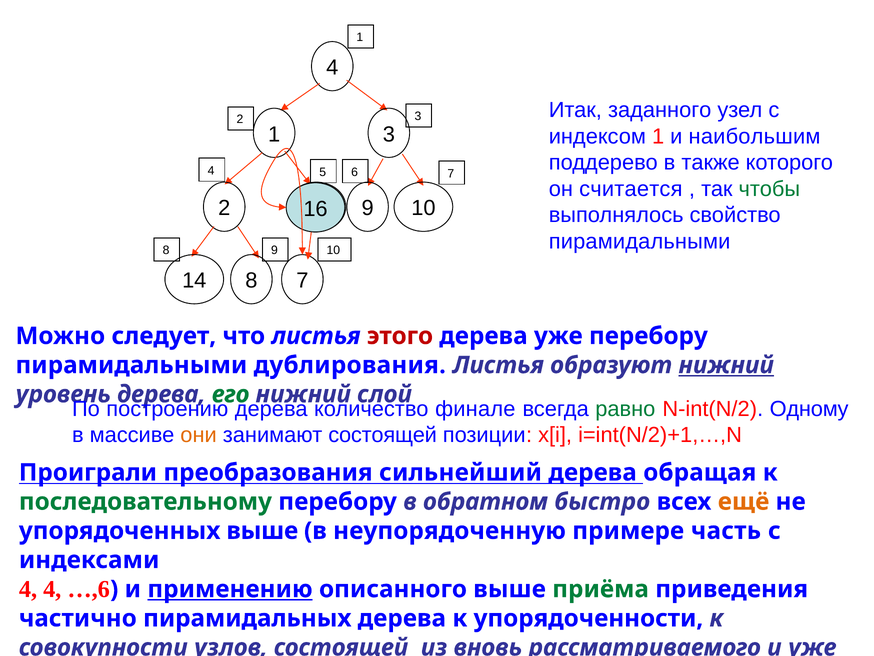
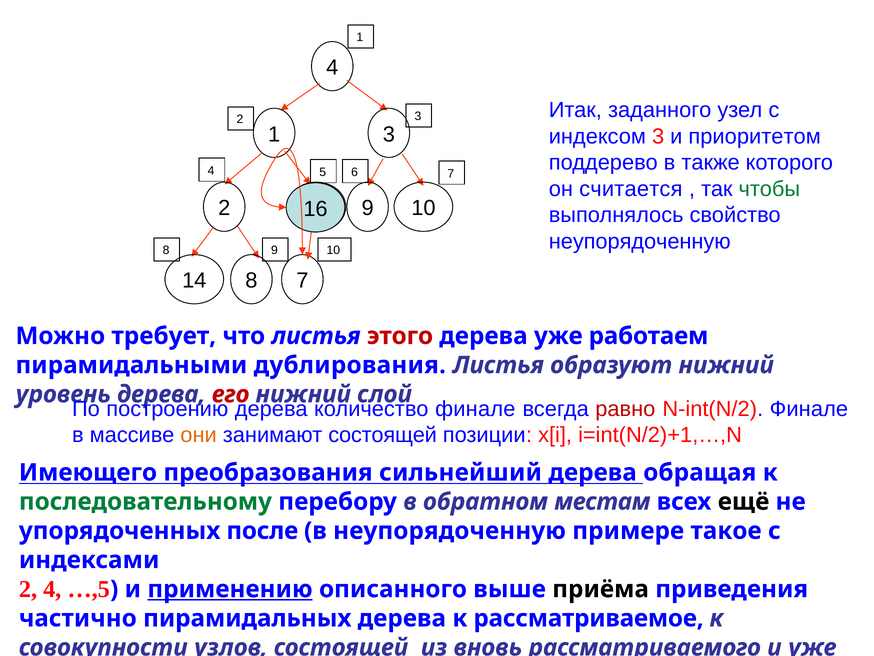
индексом 1: 1 -> 3
наибольшим: наибольшим -> приоритетом
пирамидальными at (640, 241): пирамидальными -> неупорядоченную
следует: следует -> требует
уже перебору: перебору -> работаем
нижний at (726, 365) underline: present -> none
его colour: green -> red
равно colour: green -> red
N-int(N/2 Одному: Одному -> Финале
Проиграли: Проиграли -> Имеющего
быстро: быстро -> местам
ещё colour: orange -> black
упорядоченных выше: выше -> после
часть: часть -> такое
4 at (28, 589): 4 -> 2
…,6: …,6 -> …,5
приёма colour: green -> black
упорядоченности: упорядоченности -> рассматриваемое
